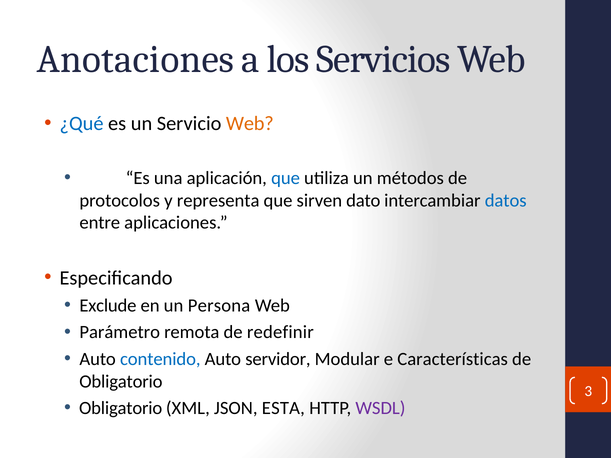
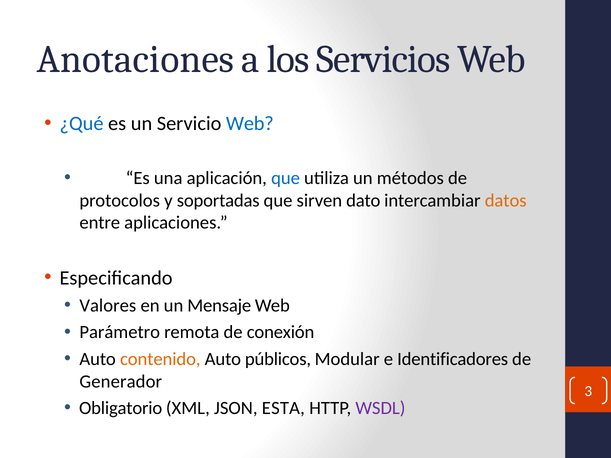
Web at (250, 124) colour: orange -> blue
representa: representa -> soportadas
datos colour: blue -> orange
Exclude: Exclude -> Valores
Persona: Persona -> Mensaje
redefinir: redefinir -> conexión
contenido colour: blue -> orange
servidor: servidor -> públicos
Características: Características -> Identificadores
Obligatorio at (121, 382): Obligatorio -> Generador
